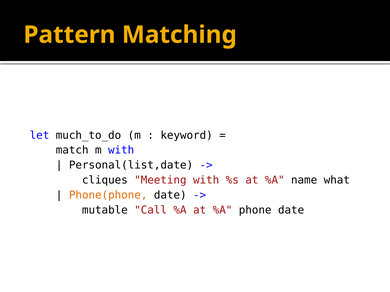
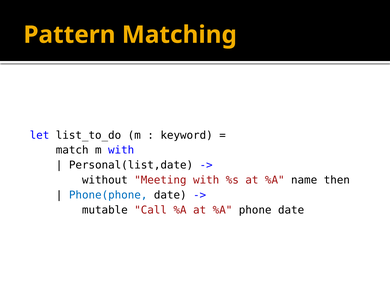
much_to_do: much_to_do -> list_to_do
cliques: cliques -> without
what: what -> then
Phone(phone colour: orange -> blue
